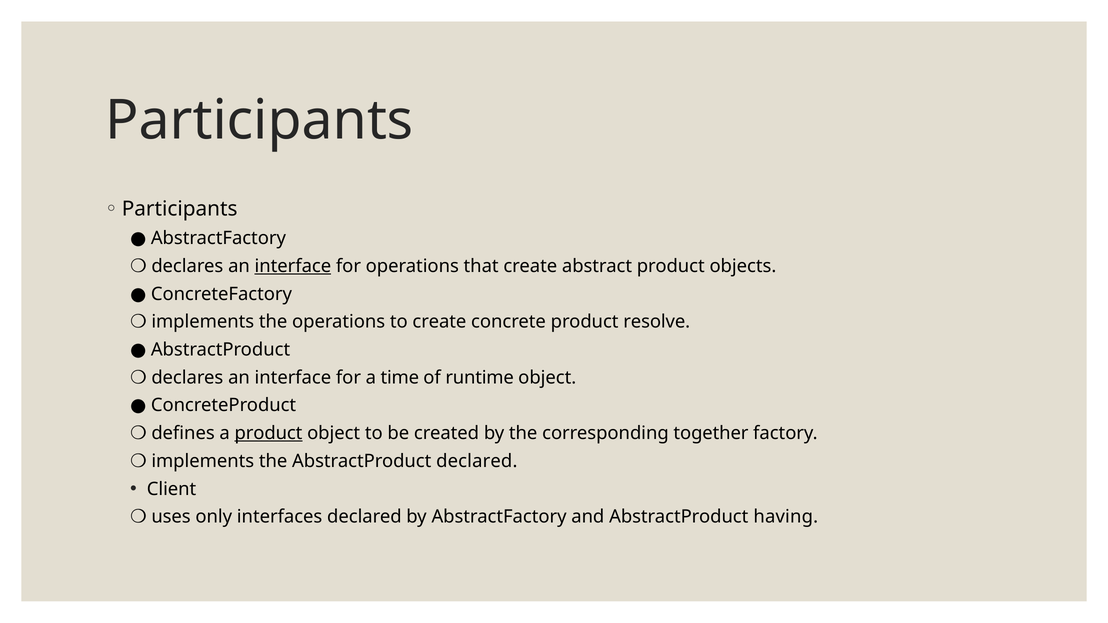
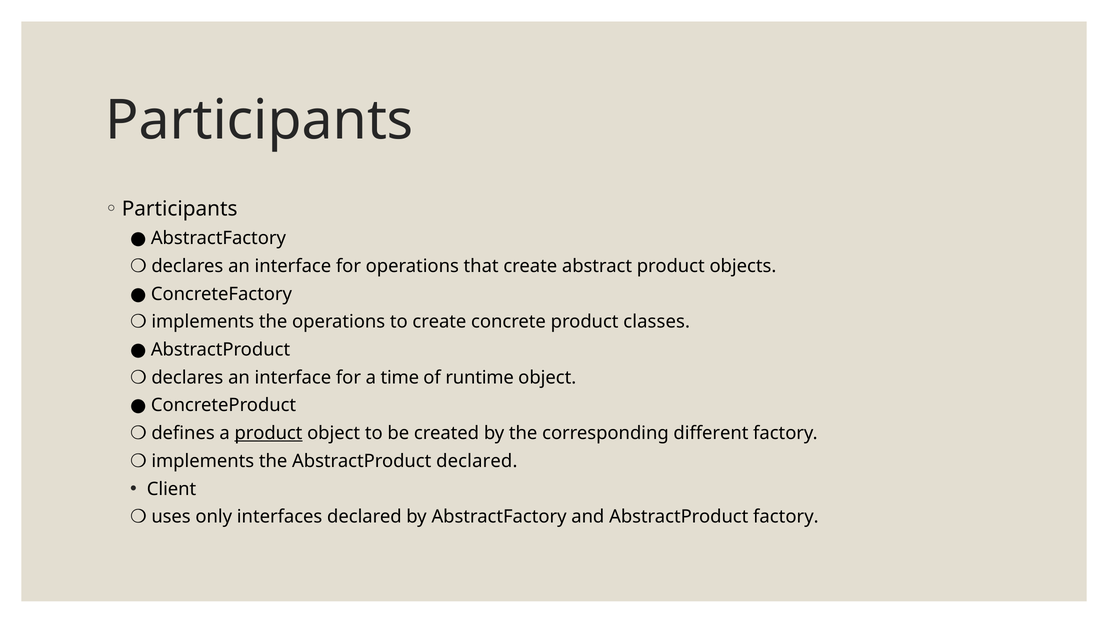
interface at (293, 266) underline: present -> none
resolve: resolve -> classes
together: together -> different
AbstractProduct having: having -> factory
